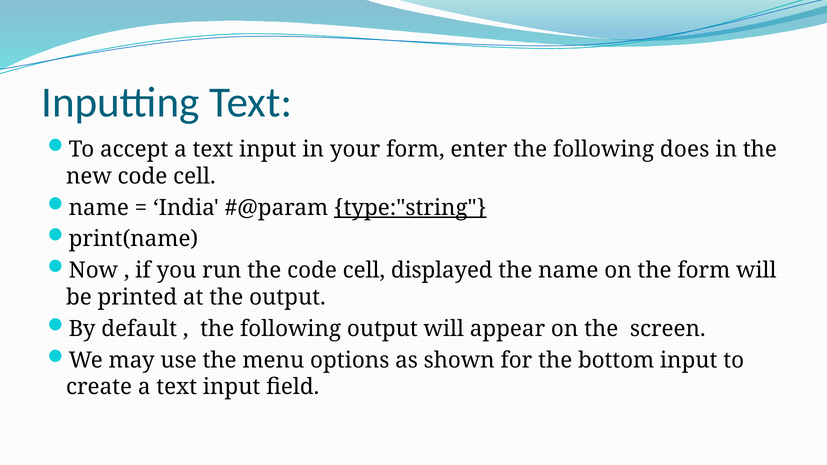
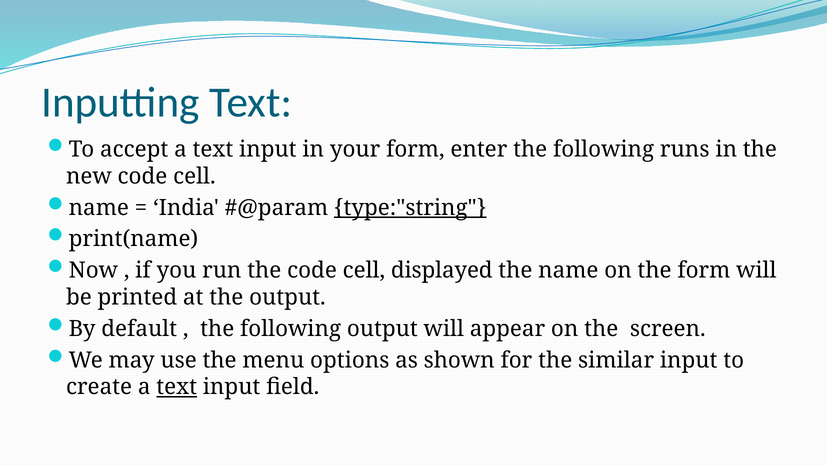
does: does -> runs
bottom: bottom -> similar
text at (177, 387) underline: none -> present
